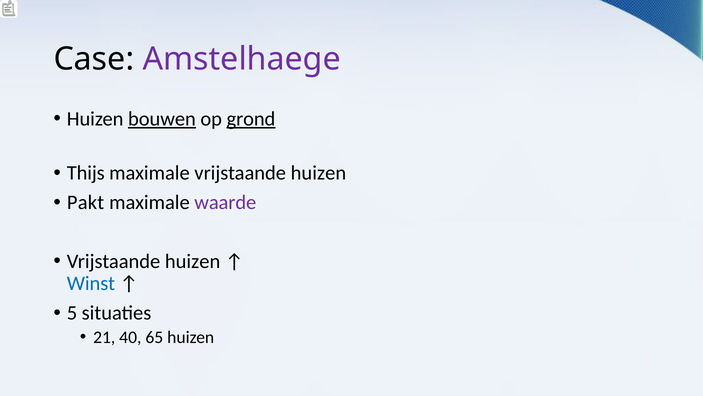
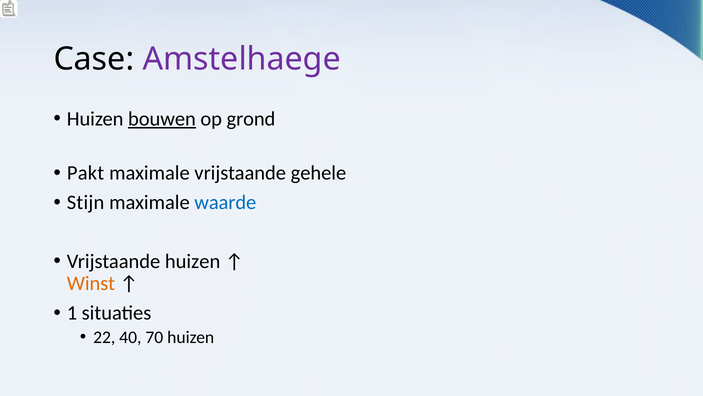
grond underline: present -> none
Thijs: Thijs -> Pakt
maximale vrijstaande huizen: huizen -> gehele
Pakt: Pakt -> Stijn
waarde colour: purple -> blue
Winst colour: blue -> orange
5: 5 -> 1
21: 21 -> 22
65: 65 -> 70
